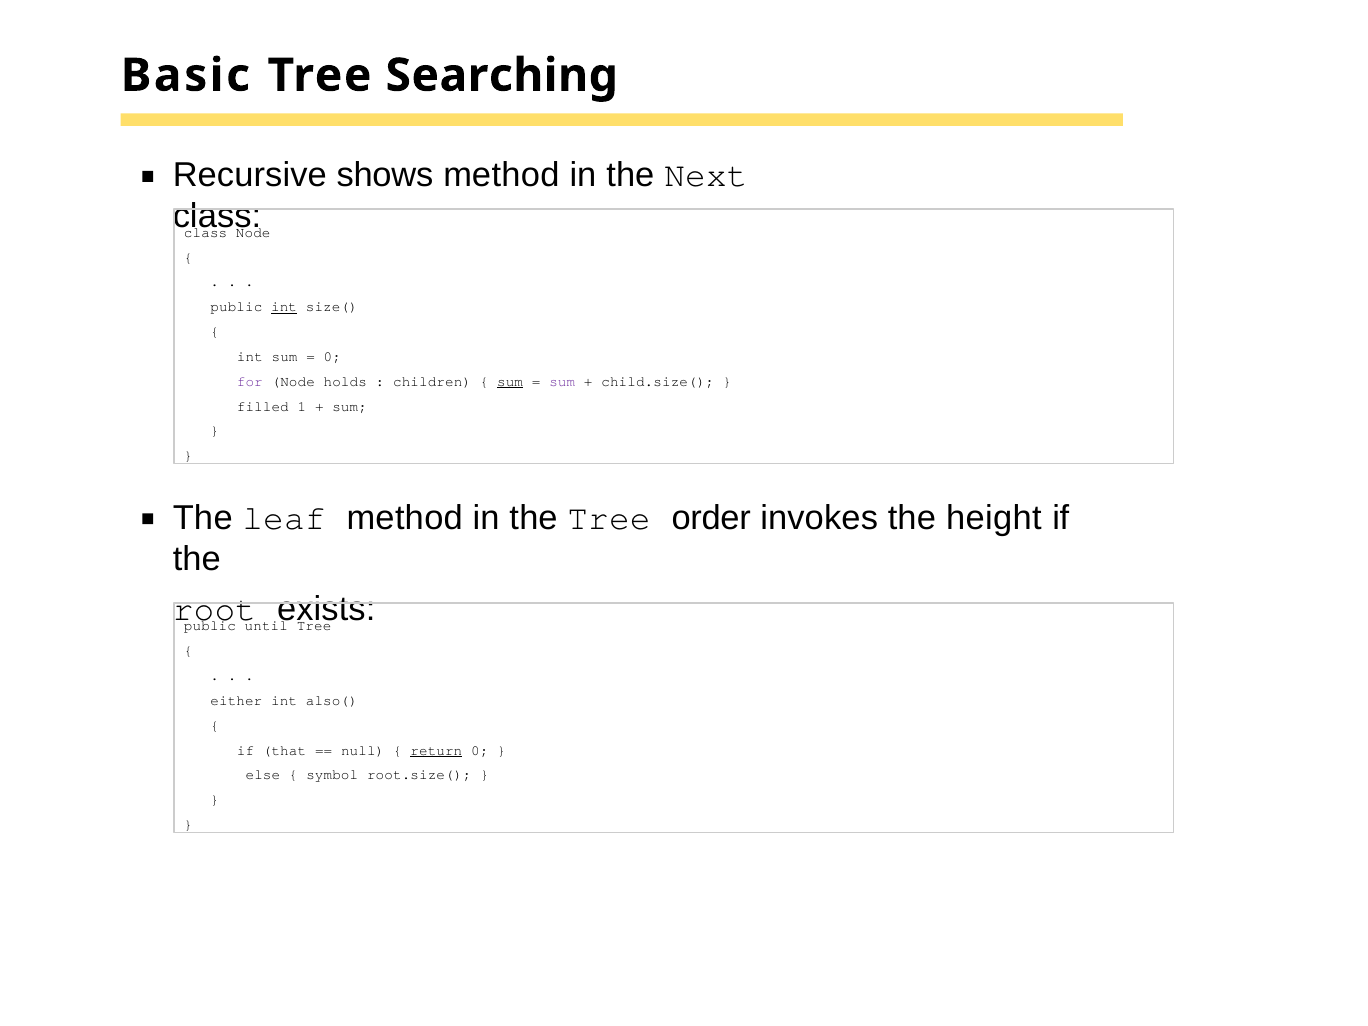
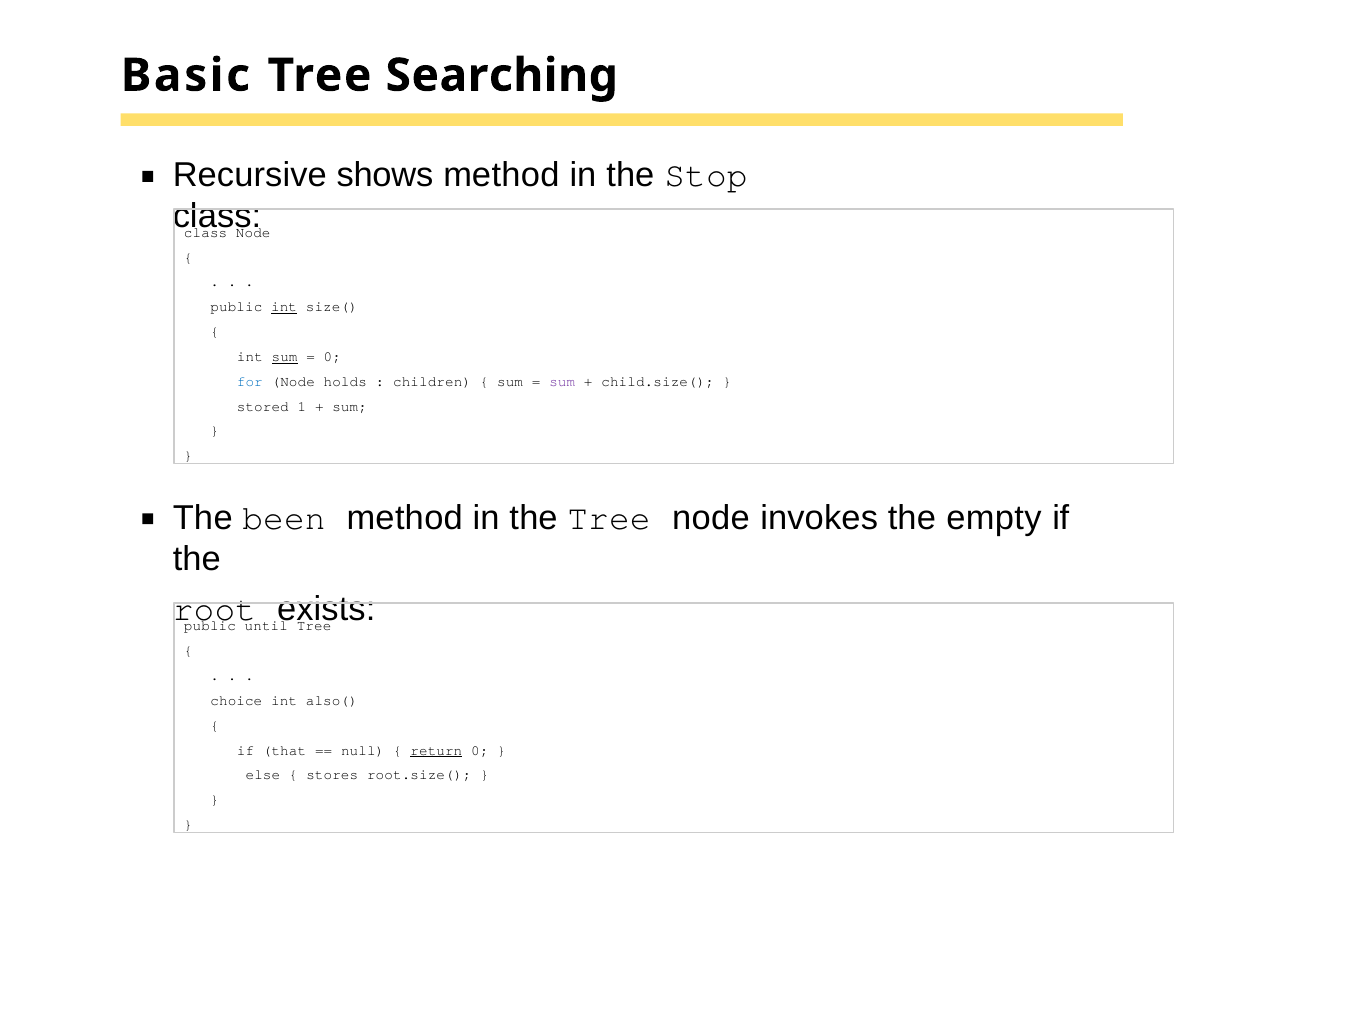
Next: Next -> Stop
sum at (285, 357) underline: none -> present
for colour: purple -> blue
sum at (510, 382) underline: present -> none
filled: filled -> stored
leaf: leaf -> been
Tree order: order -> node
height: height -> empty
either: either -> choice
symbol: symbol -> stores
